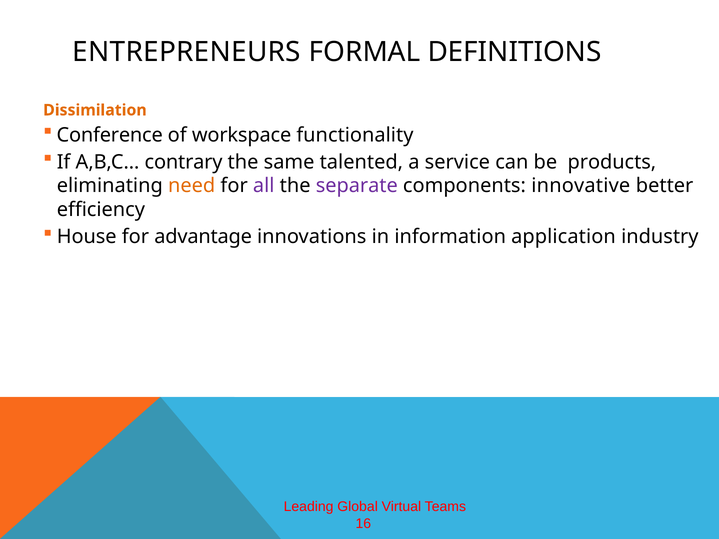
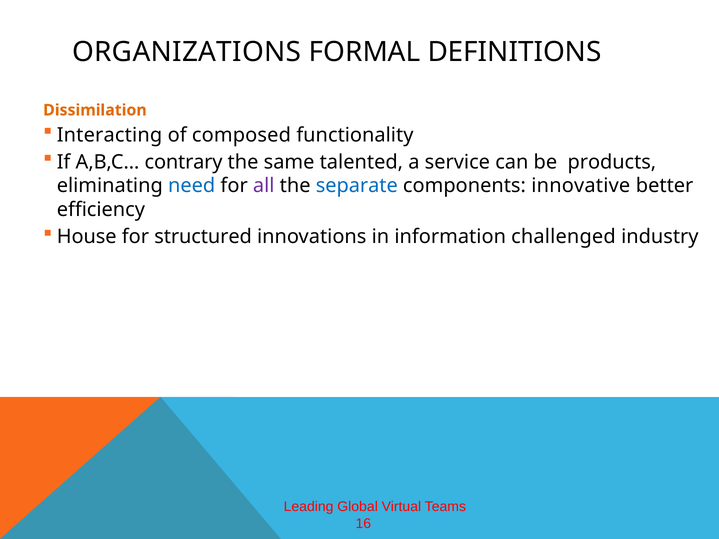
ENTREPRENEURS: ENTREPRENEURS -> ORGANIZATIONS
Conference: Conference -> Interacting
workspace: workspace -> composed
need colour: orange -> blue
separate colour: purple -> blue
advantage: advantage -> structured
application: application -> challenged
